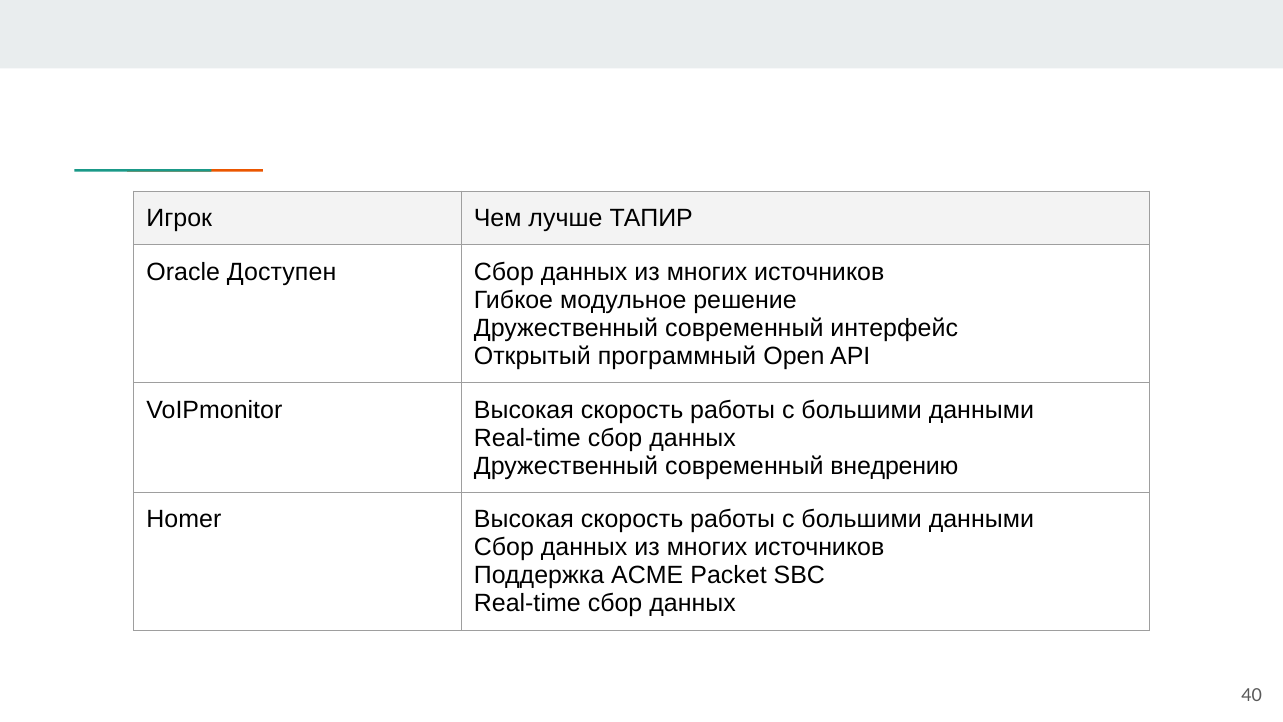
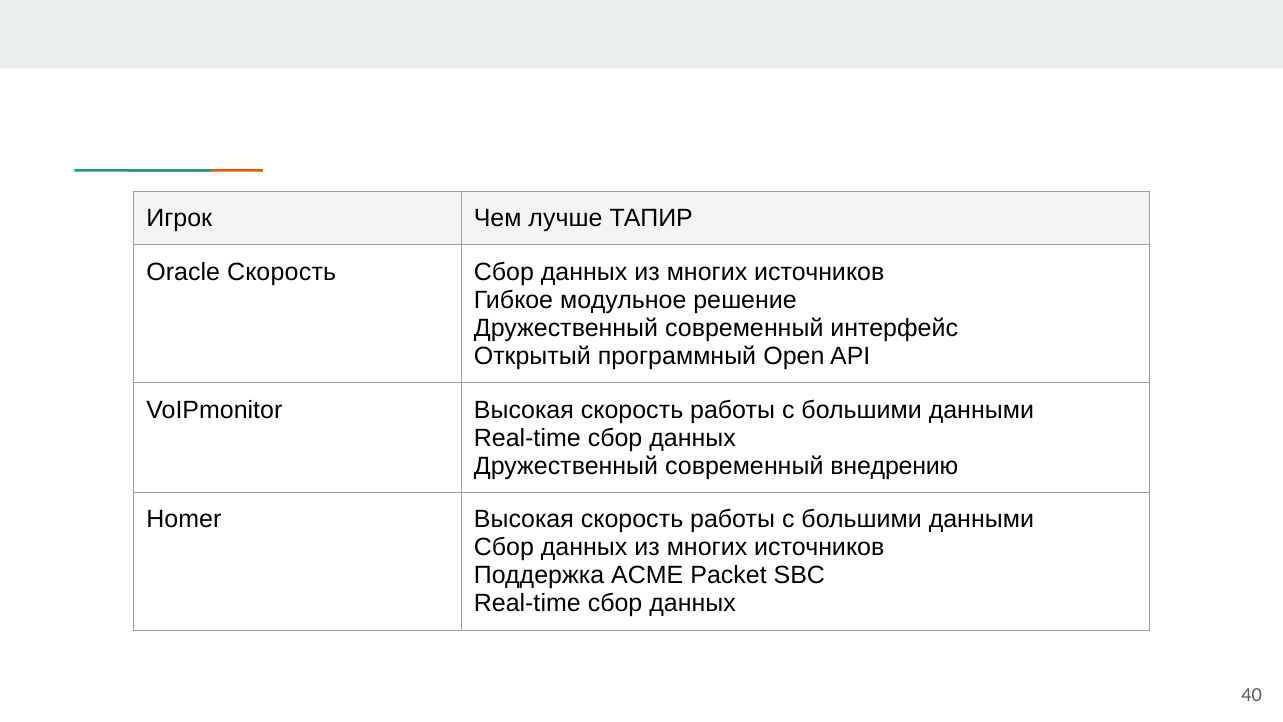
Oracle Доступен: Доступен -> Скорость
